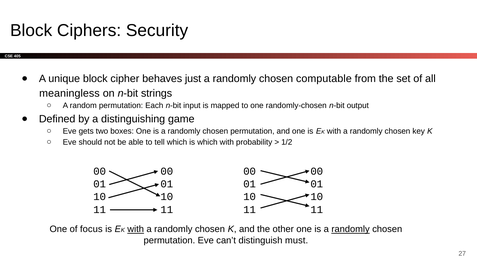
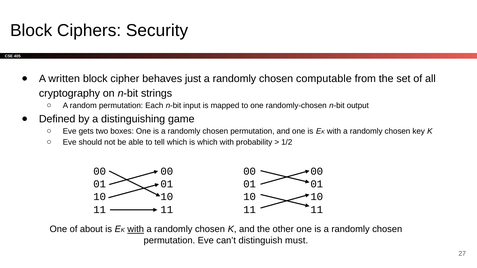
unique: unique -> written
meaningless: meaningless -> cryptography
focus: focus -> about
randomly at (351, 230) underline: present -> none
